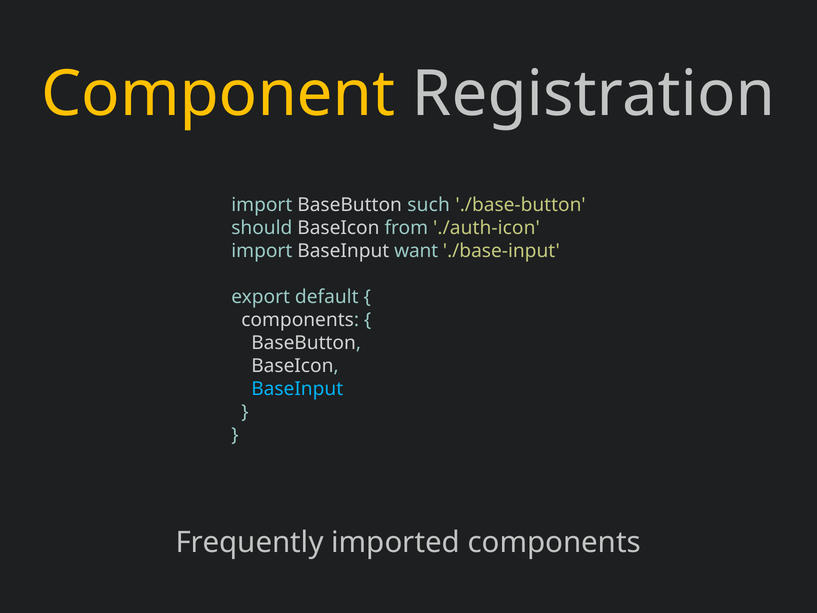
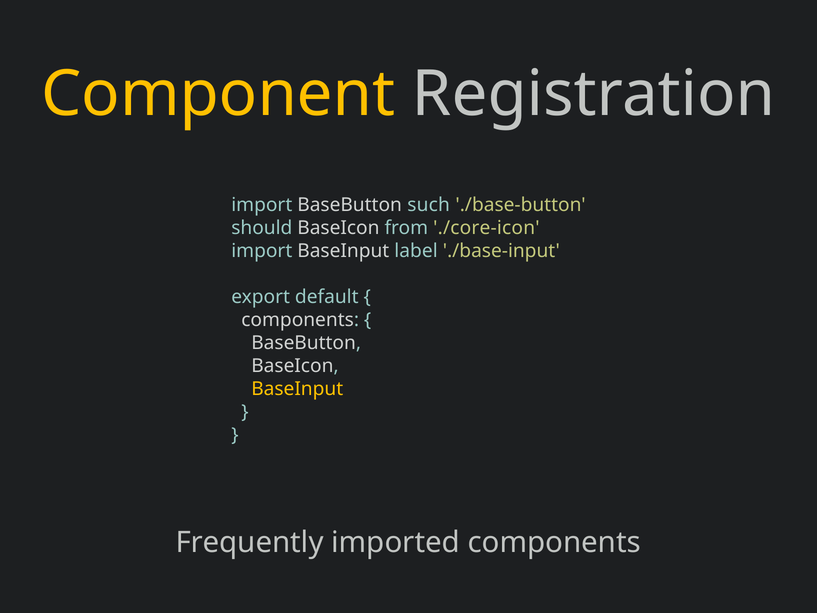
./auth-icon: ./auth-icon -> ./core-icon
want: want -> label
BaseInput at (297, 389) colour: light blue -> yellow
